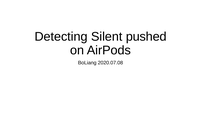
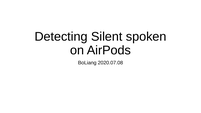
pushed: pushed -> spoken
